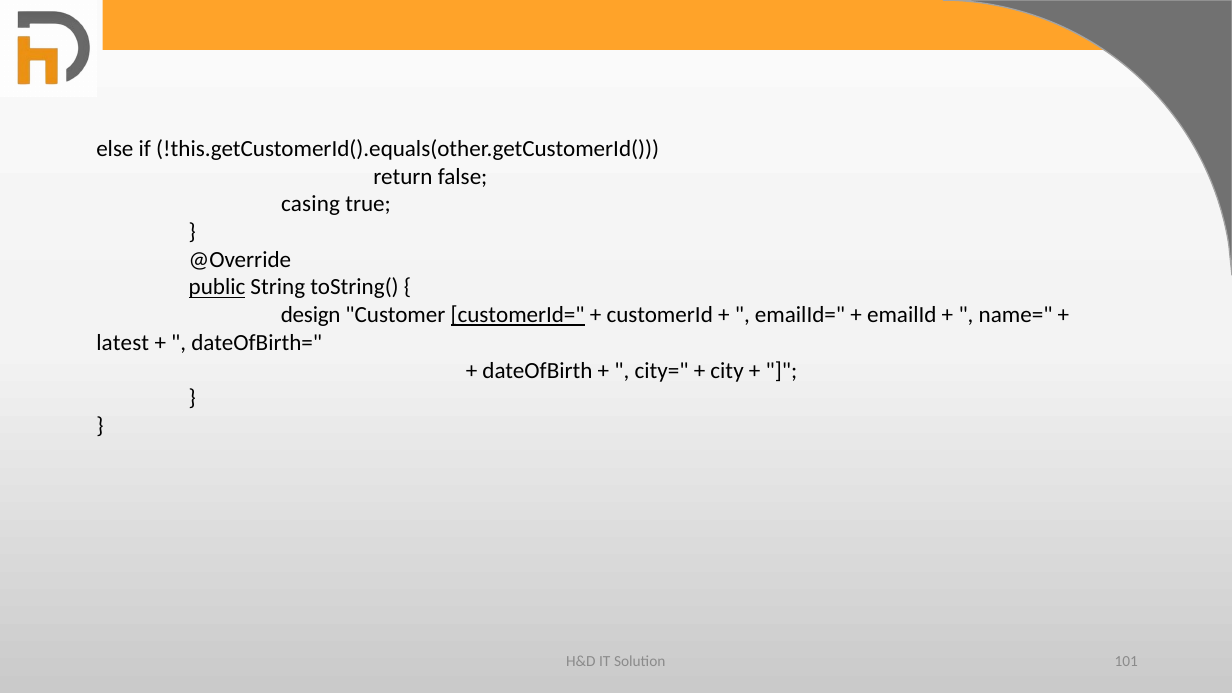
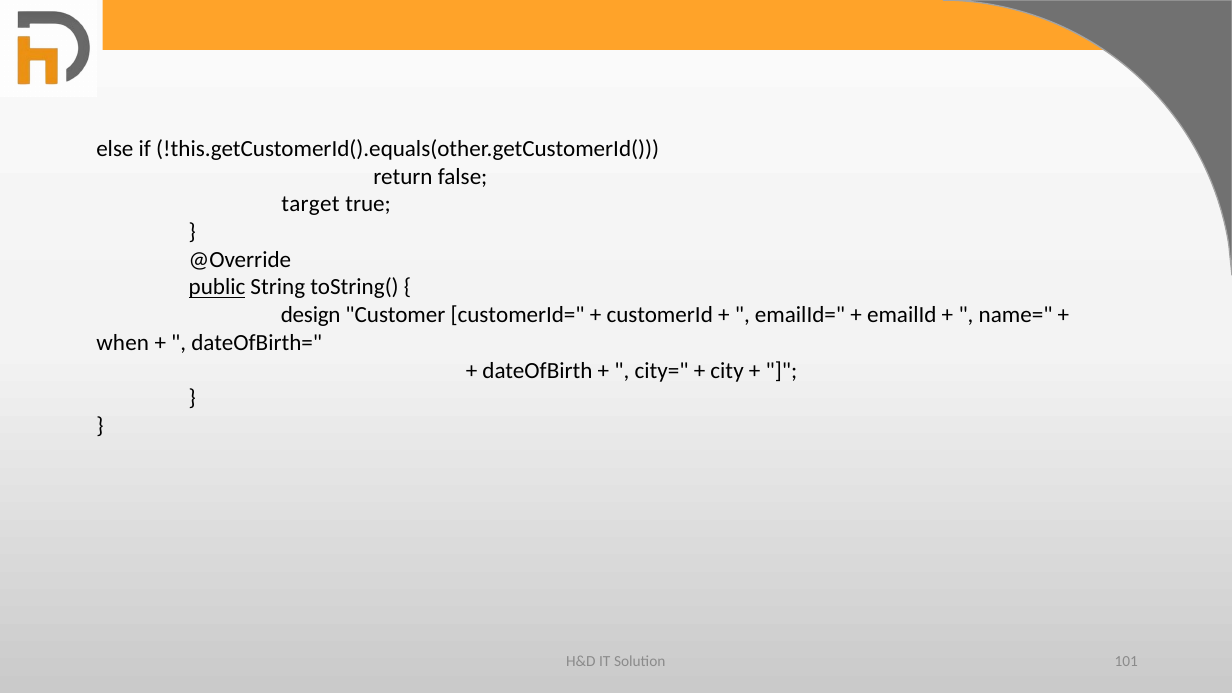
casing: casing -> target
customerId= underline: present -> none
latest: latest -> when
